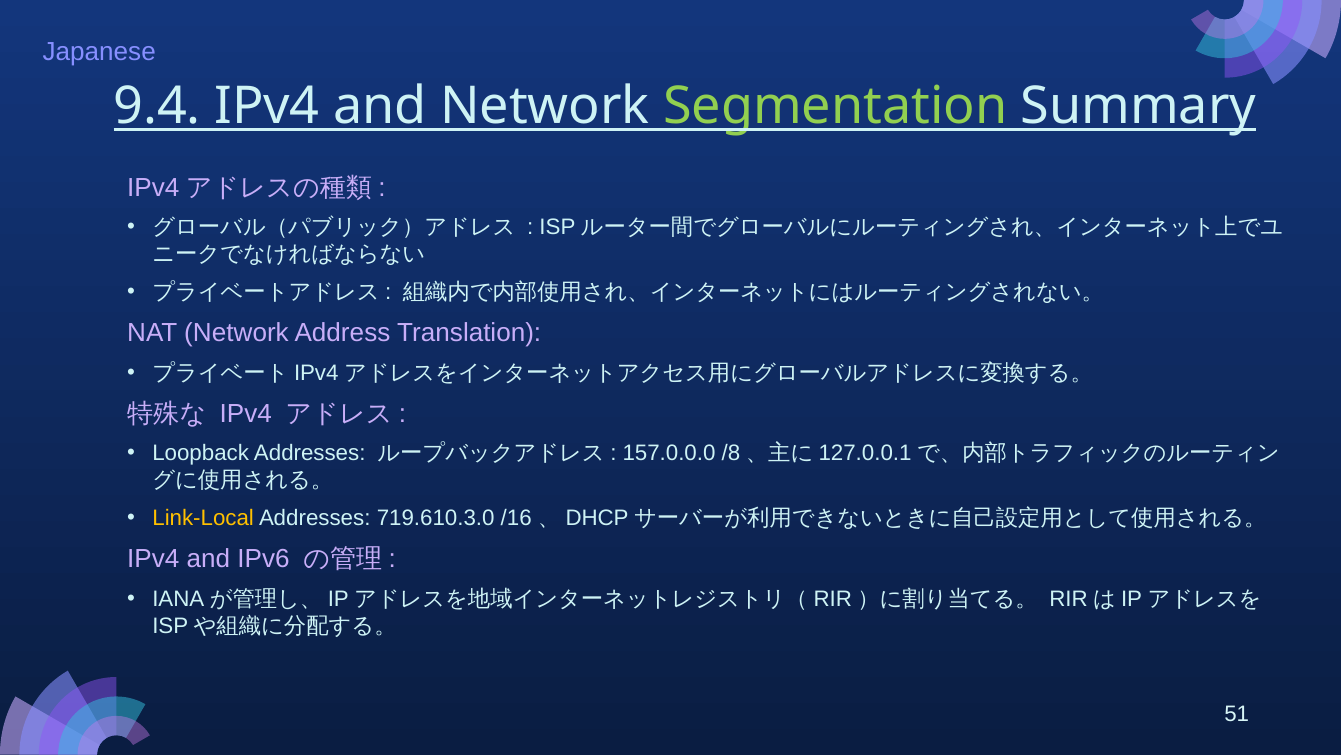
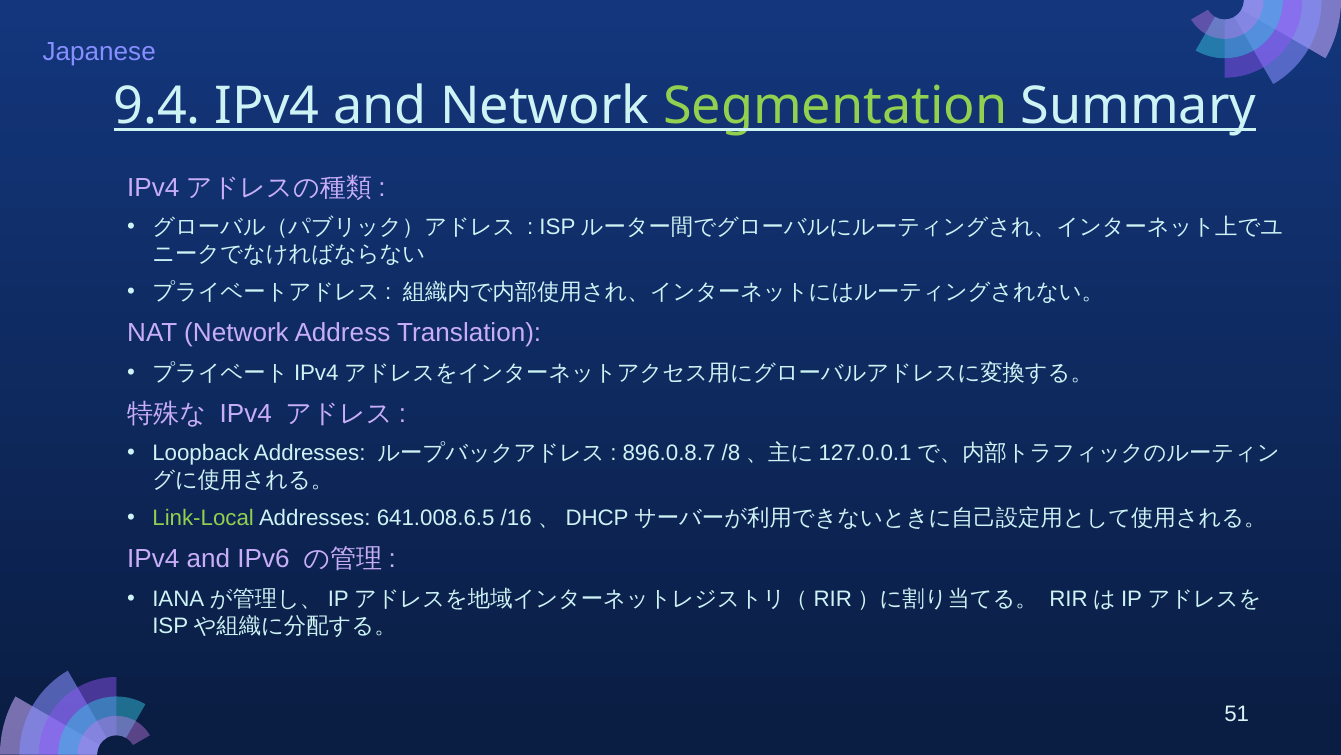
157.0.0.0: 157.0.0.0 -> 896.0.8.7
Link-Local colour: yellow -> light green
719.610.3.0: 719.610.3.0 -> 641.008.6.5
